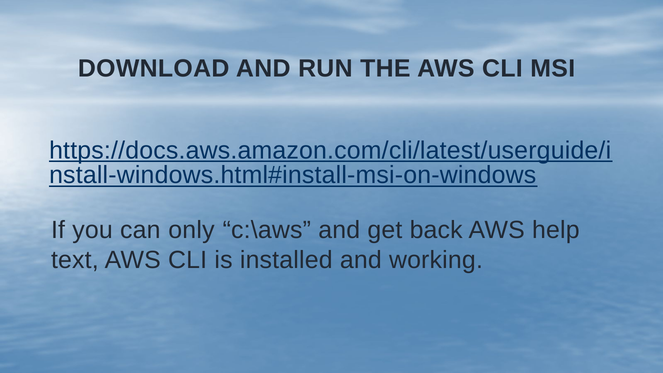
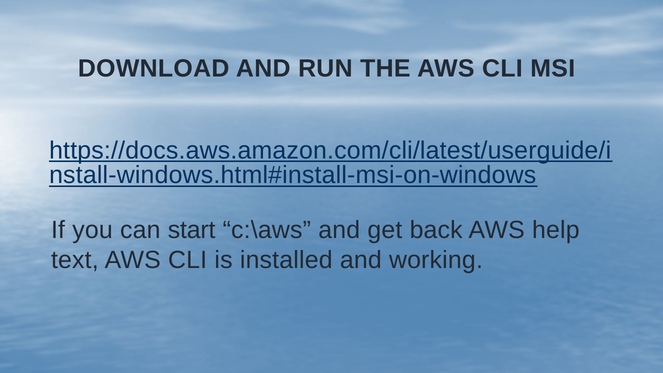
only: only -> start
